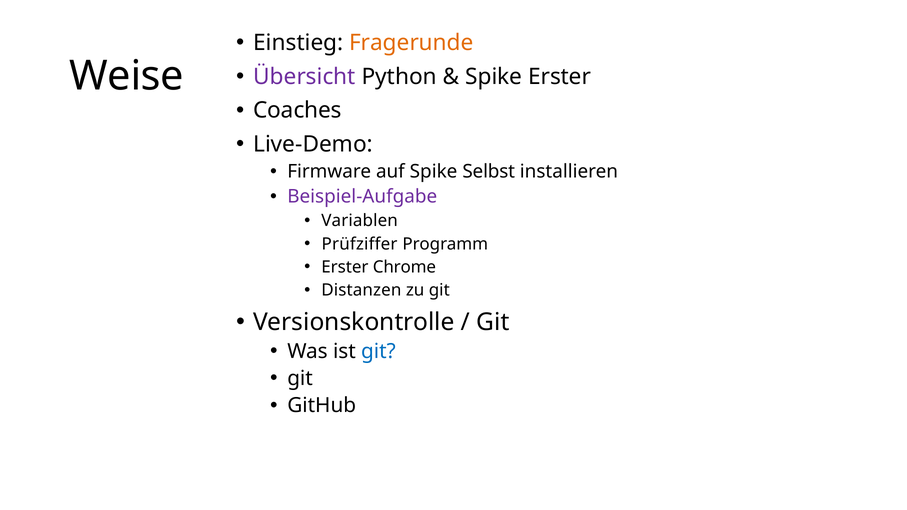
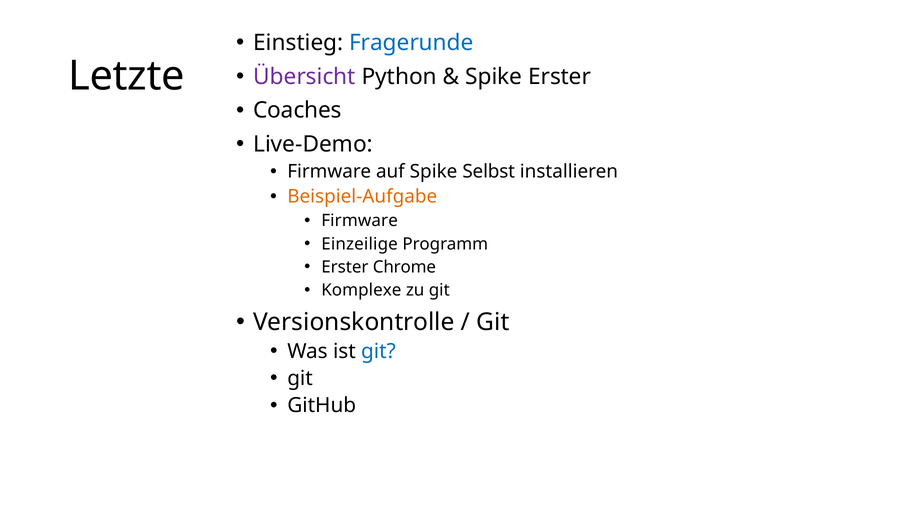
Fragerunde colour: orange -> blue
Weise: Weise -> Letzte
Beispiel-Aufgabe colour: purple -> orange
Variablen at (360, 221): Variablen -> Firmware
Prüfziffer: Prüfziffer -> Einzeilige
Distanzen: Distanzen -> Komplexe
